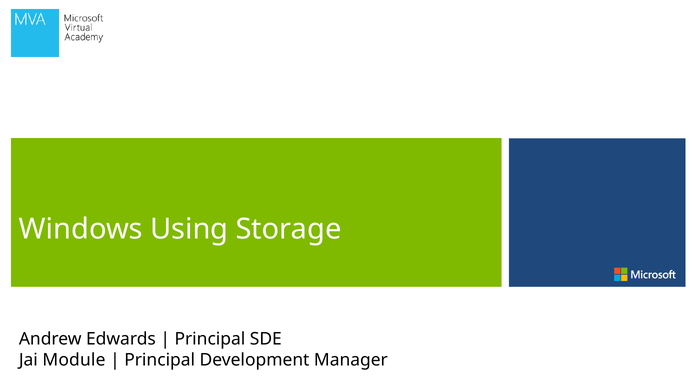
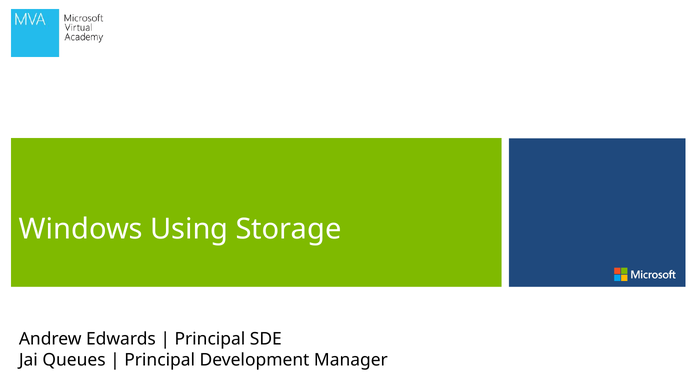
Module: Module -> Queues
